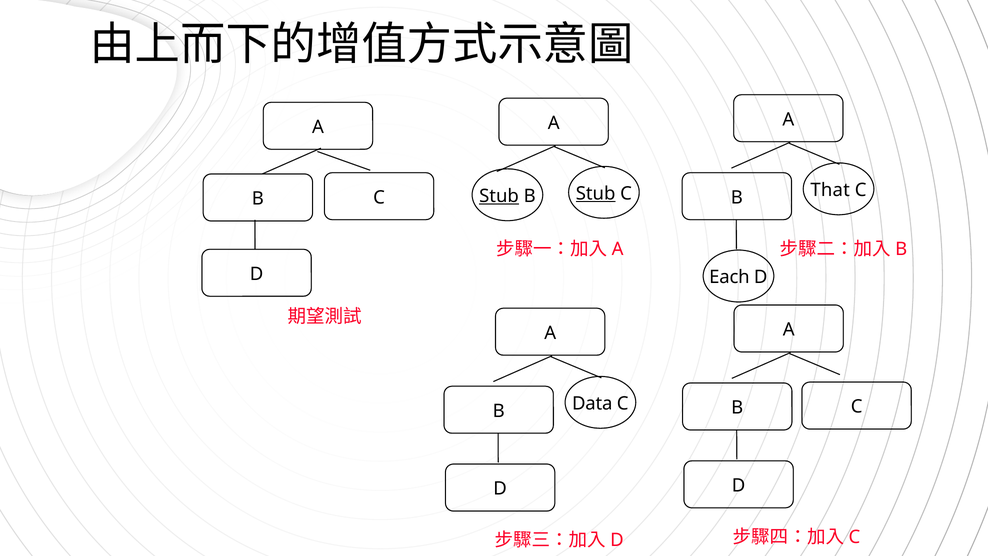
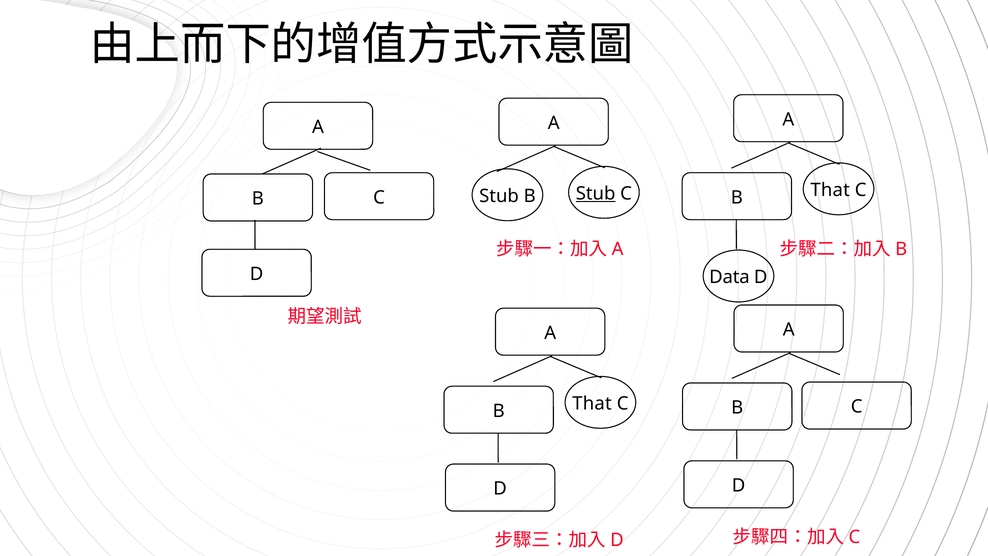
Stub at (499, 196) underline: present -> none
Each: Each -> Data
Data at (592, 403): Data -> That
